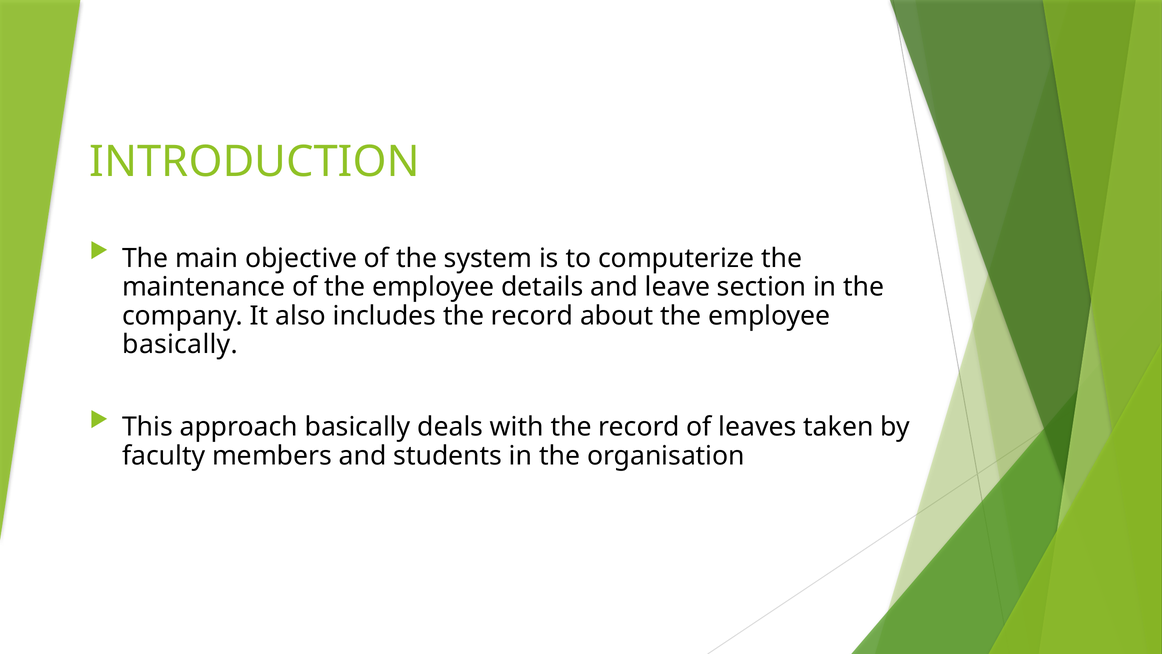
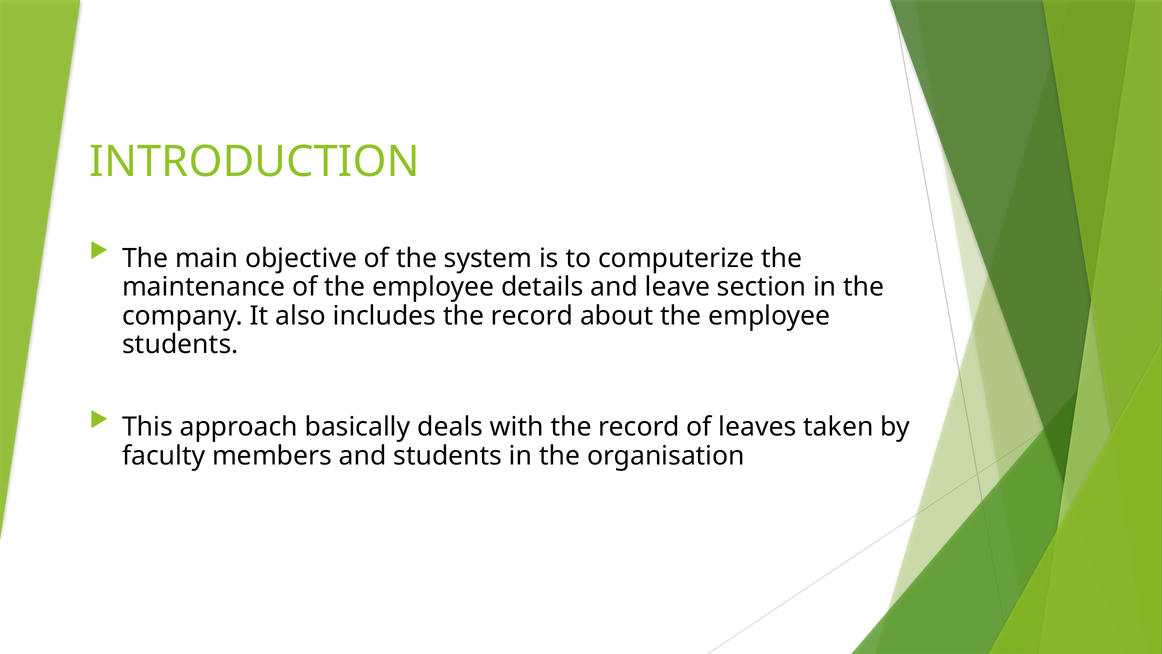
basically at (180, 344): basically -> students
